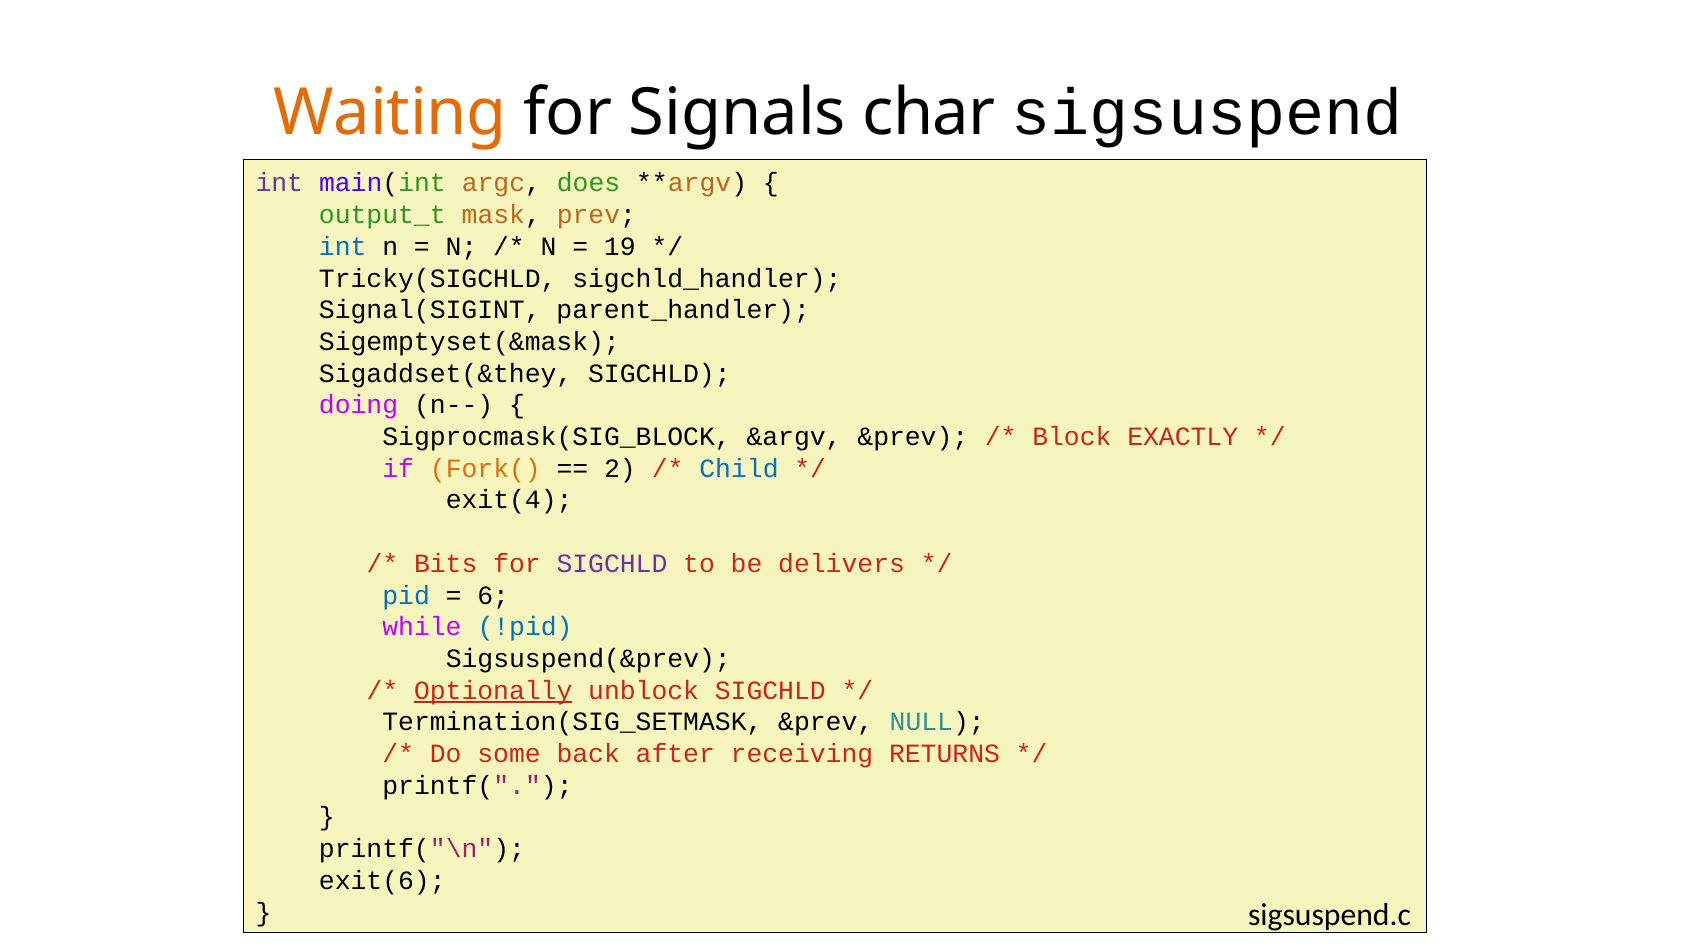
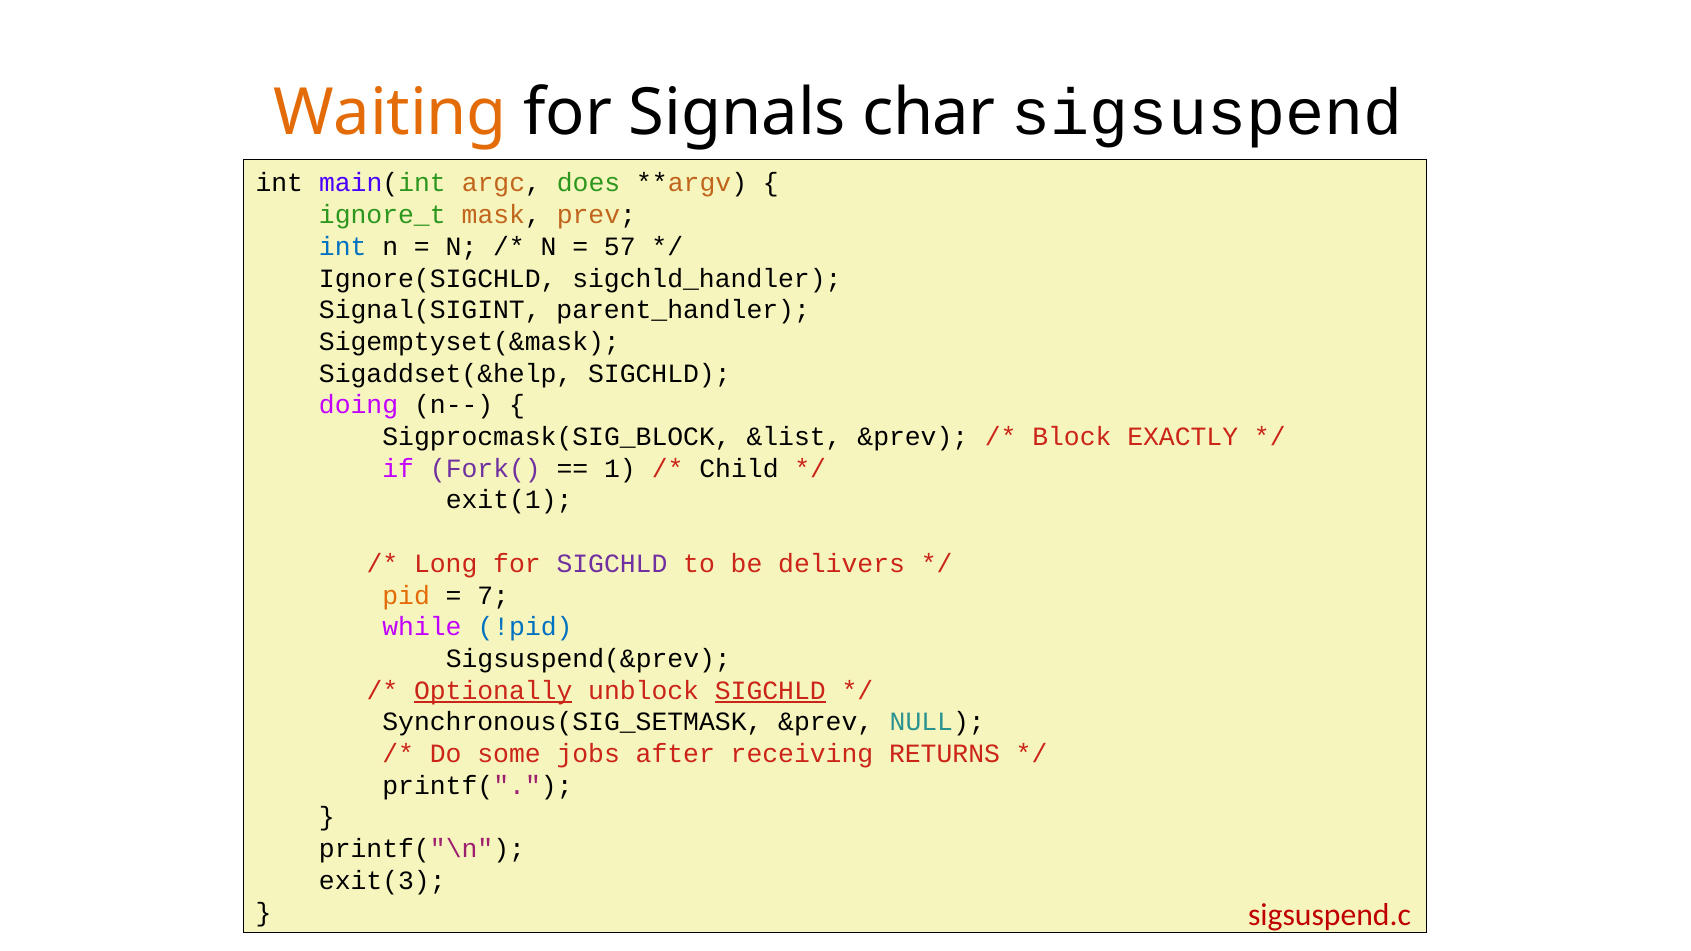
int at (279, 183) colour: purple -> black
output_t: output_t -> ignore_t
19: 19 -> 57
Tricky(SIGCHLD: Tricky(SIGCHLD -> Ignore(SIGCHLD
Sigaddset(&they: Sigaddset(&they -> Sigaddset(&help
&argv: &argv -> &list
Fork( colour: orange -> purple
2: 2 -> 1
Child colour: blue -> black
exit(4: exit(4 -> exit(1
Bits: Bits -> Long
pid colour: blue -> orange
6: 6 -> 7
SIGCHLD at (770, 691) underline: none -> present
Termination(SIG_SETMASK: Termination(SIG_SETMASK -> Synchronous(SIG_SETMASK
back: back -> jobs
exit(6: exit(6 -> exit(3
sigsuspend.c colour: black -> red
